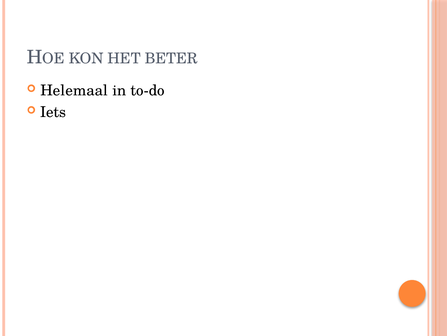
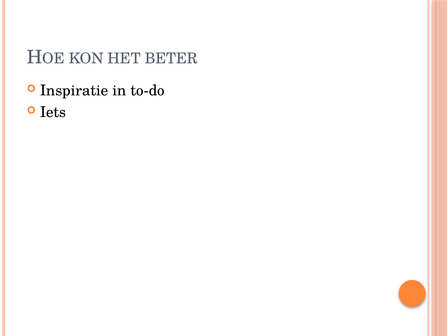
Helemaal: Helemaal -> Inspiratie
